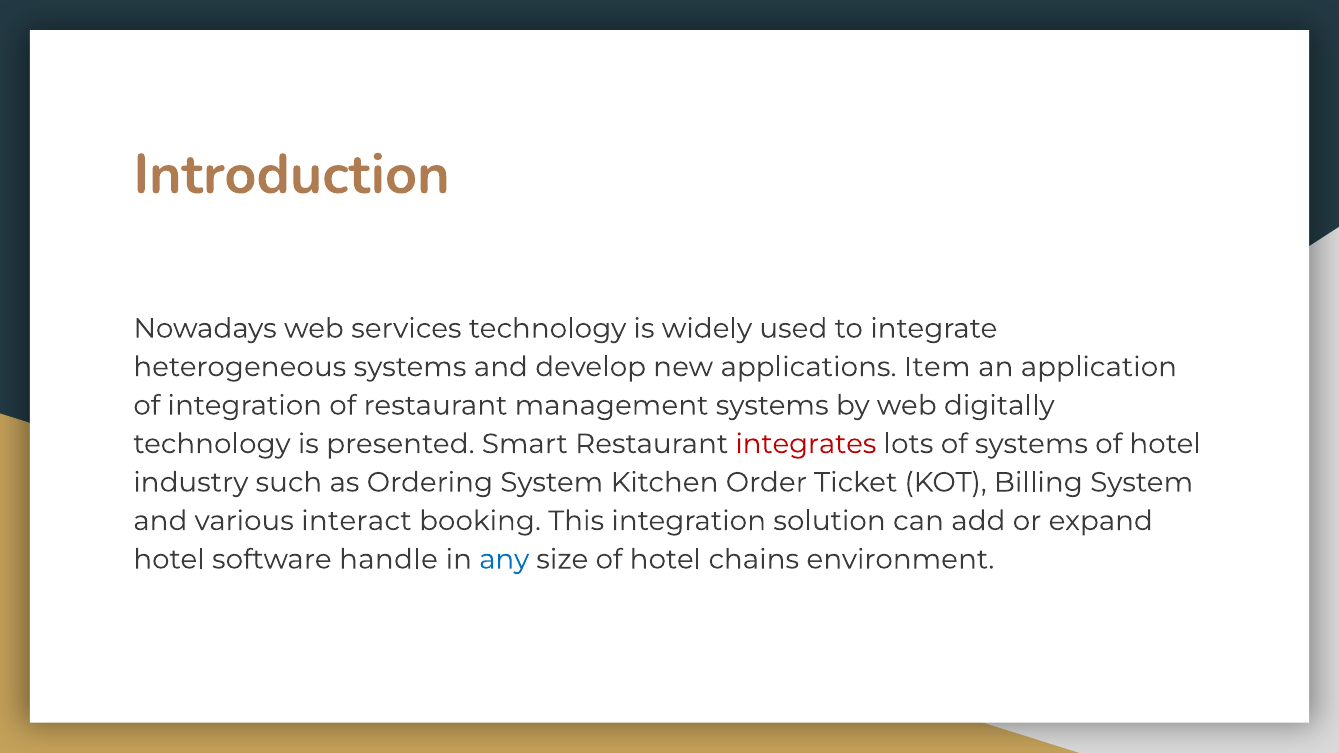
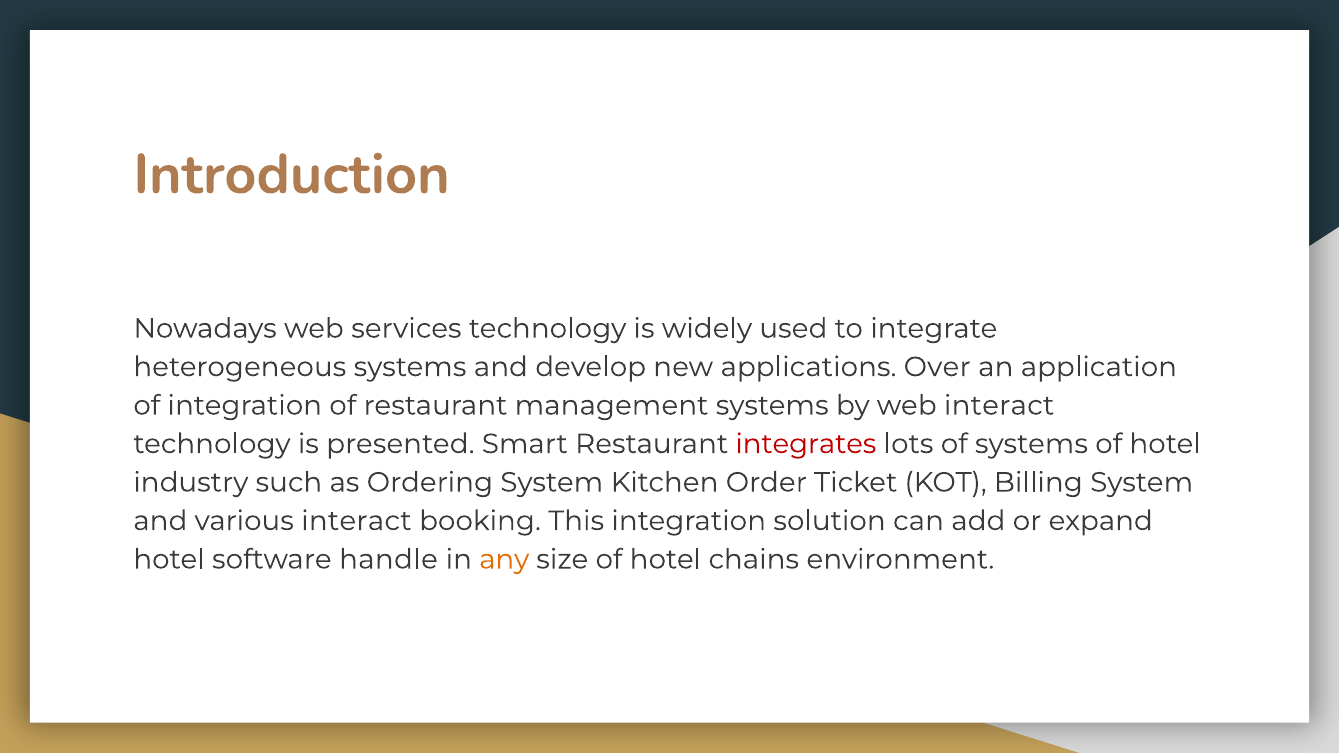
Item: Item -> Over
web digitally: digitally -> interact
any colour: blue -> orange
